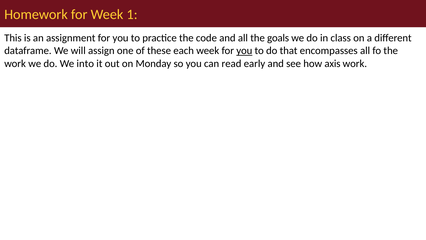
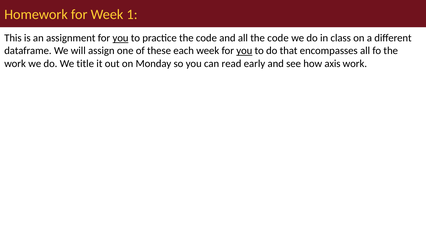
you at (121, 38) underline: none -> present
all the goals: goals -> code
into: into -> title
